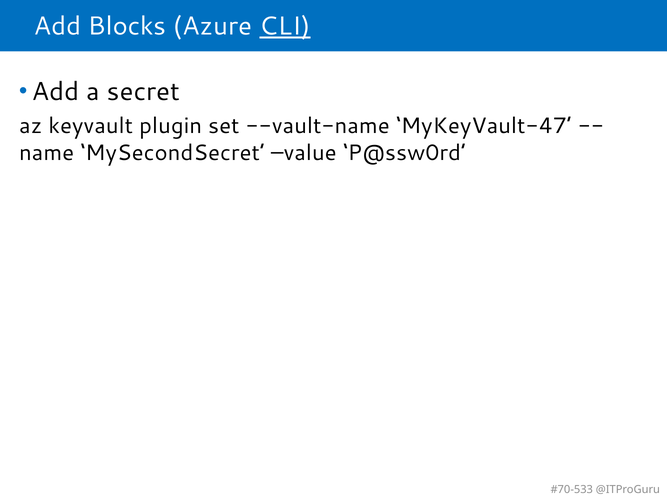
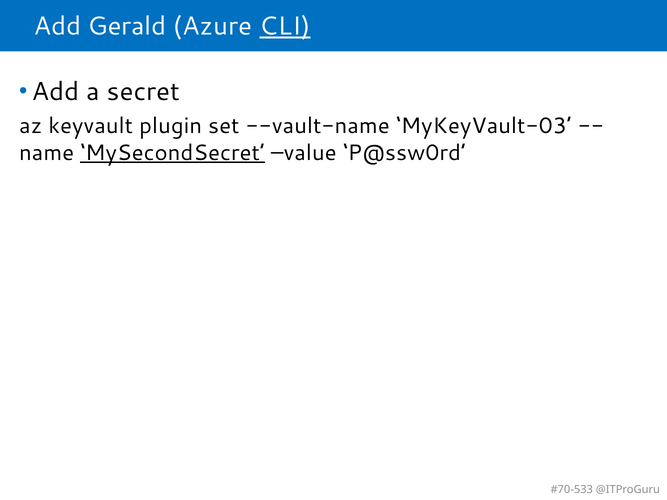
Blocks: Blocks -> Gerald
MyKeyVault-47: MyKeyVault-47 -> MyKeyVault-03
MySecondSecret underline: none -> present
